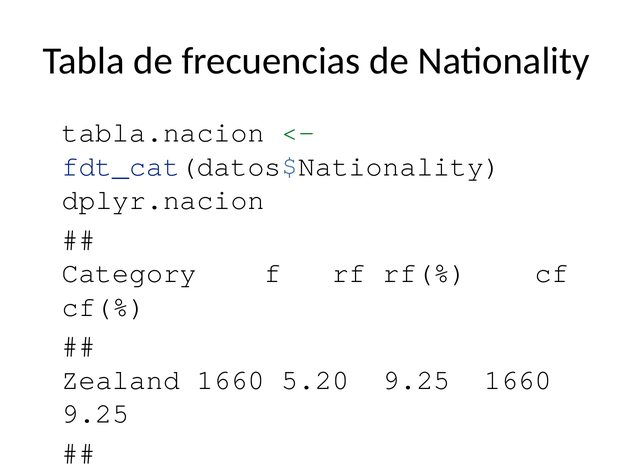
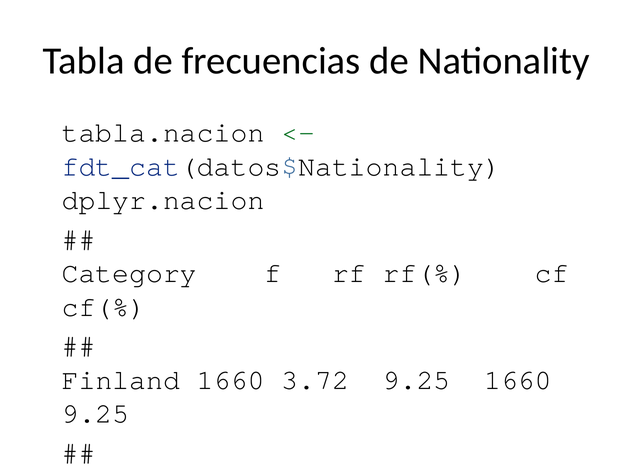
Zealand at (121, 380): Zealand -> Finland
5.20: 5.20 -> 3.72
